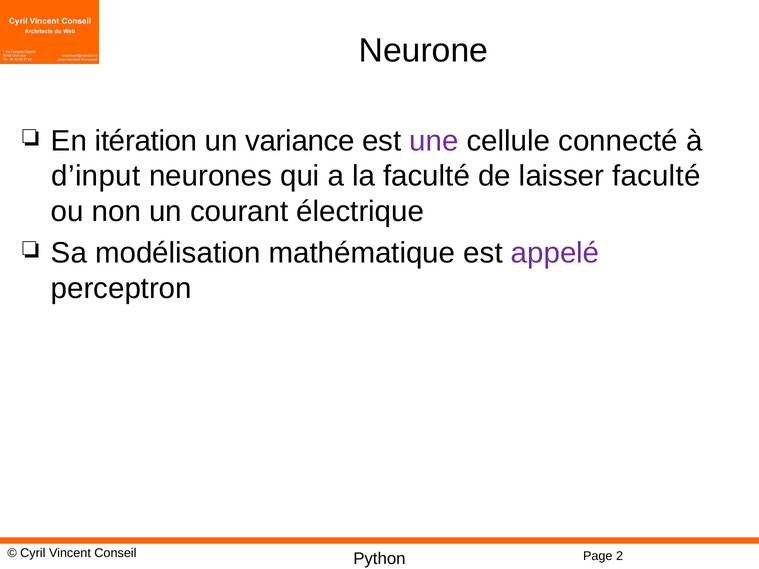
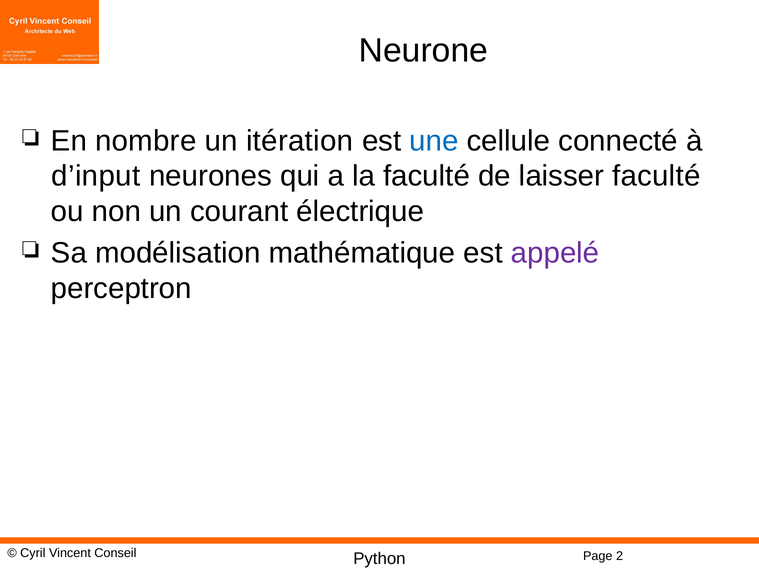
itération: itération -> nombre
variance: variance -> itération
une colour: purple -> blue
